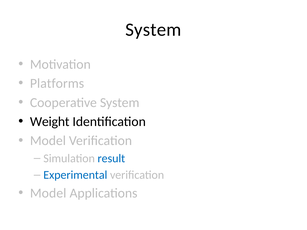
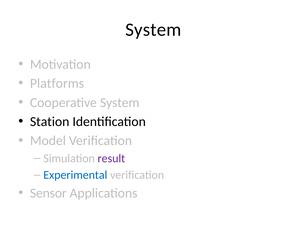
Weight: Weight -> Station
result colour: blue -> purple
Model at (48, 193): Model -> Sensor
